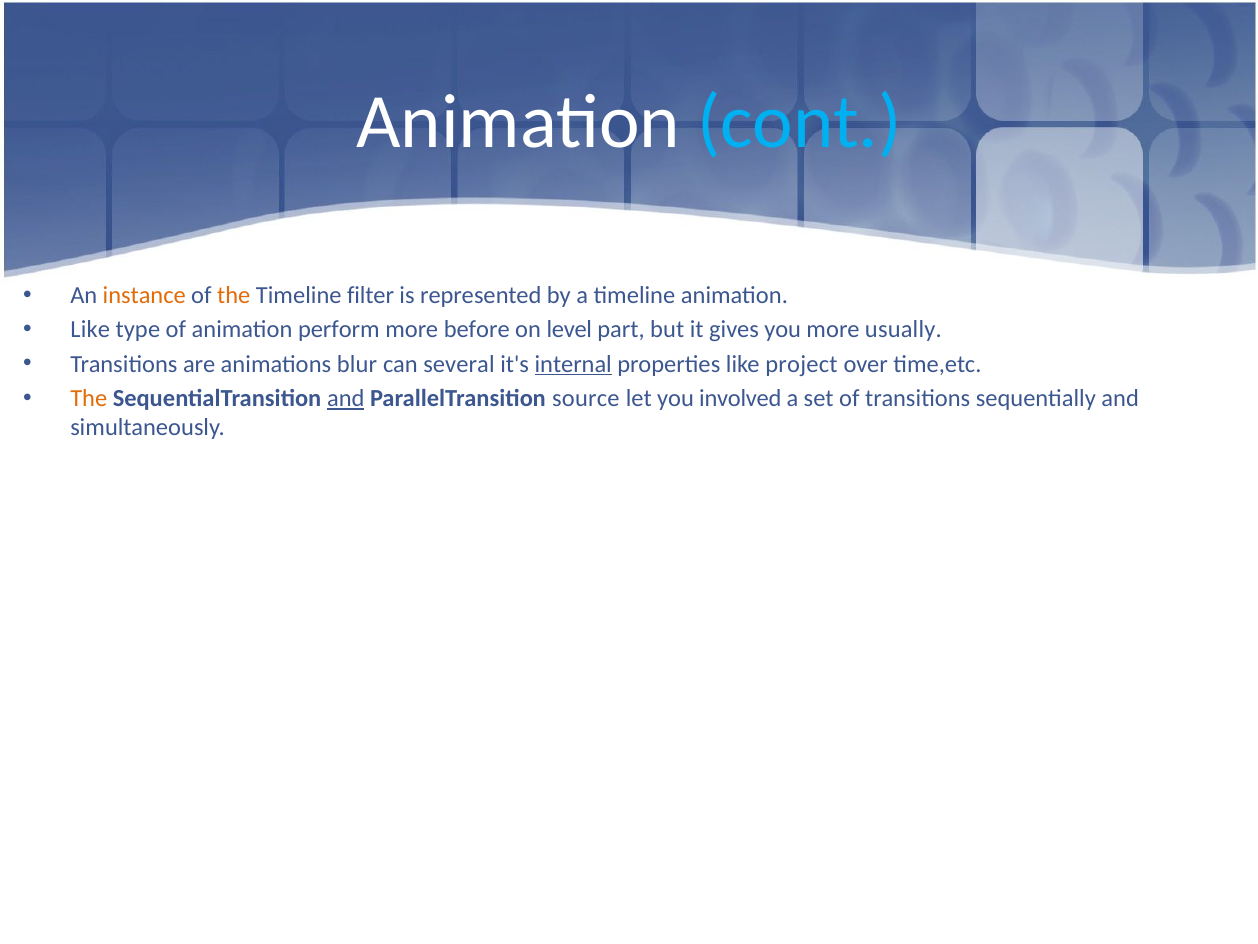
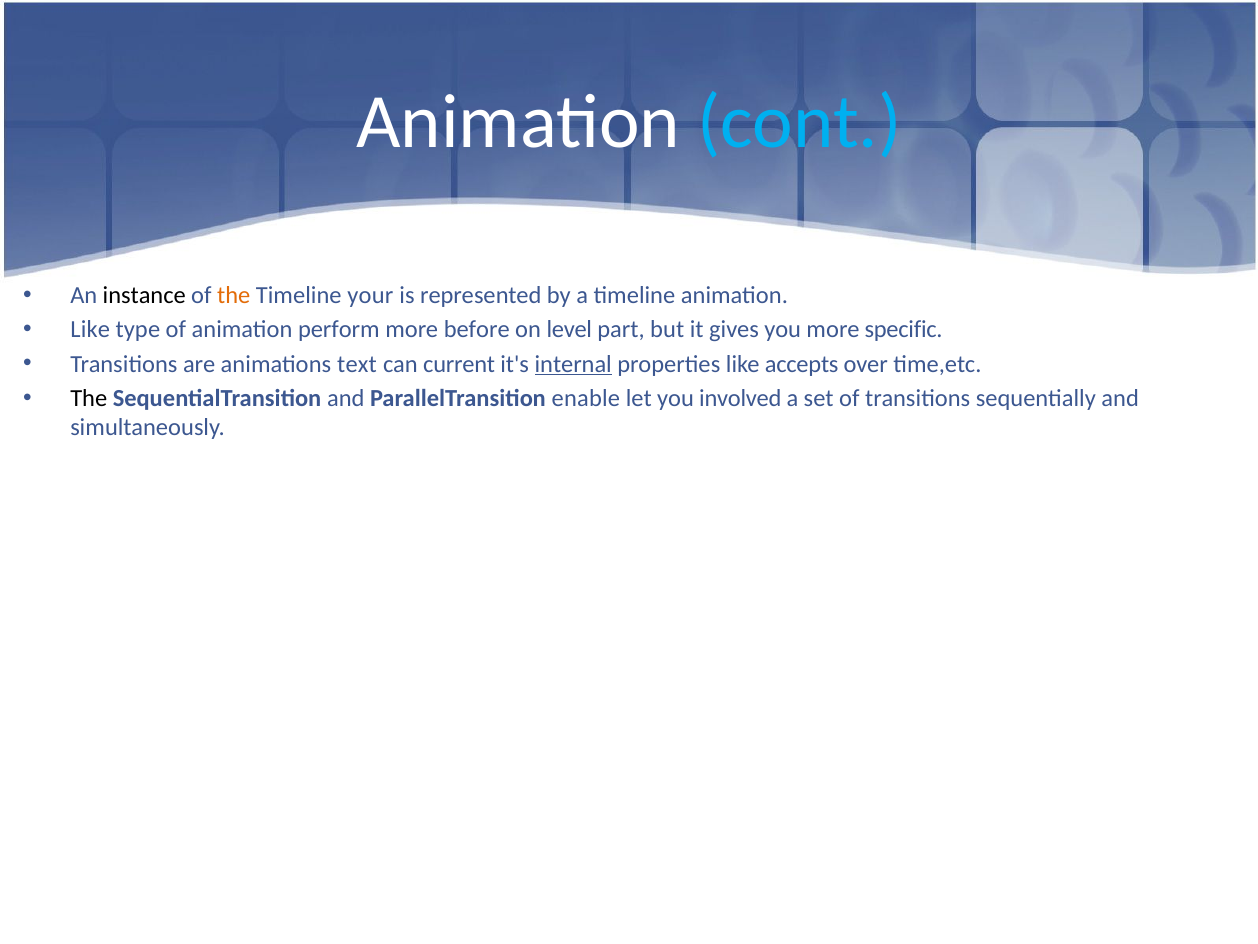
instance colour: orange -> black
filter: filter -> your
usually: usually -> specific
blur: blur -> text
several: several -> current
project: project -> accepts
The at (89, 398) colour: orange -> black
and at (346, 398) underline: present -> none
source: source -> enable
